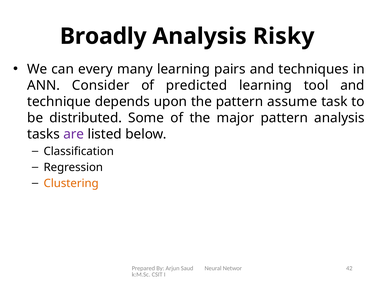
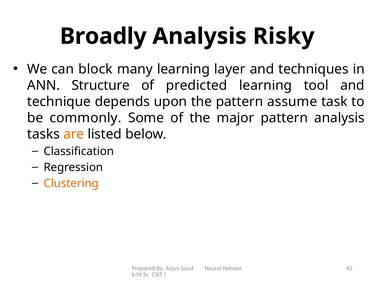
every: every -> block
pairs: pairs -> layer
Consider: Consider -> Structure
distributed: distributed -> commonly
are colour: purple -> orange
